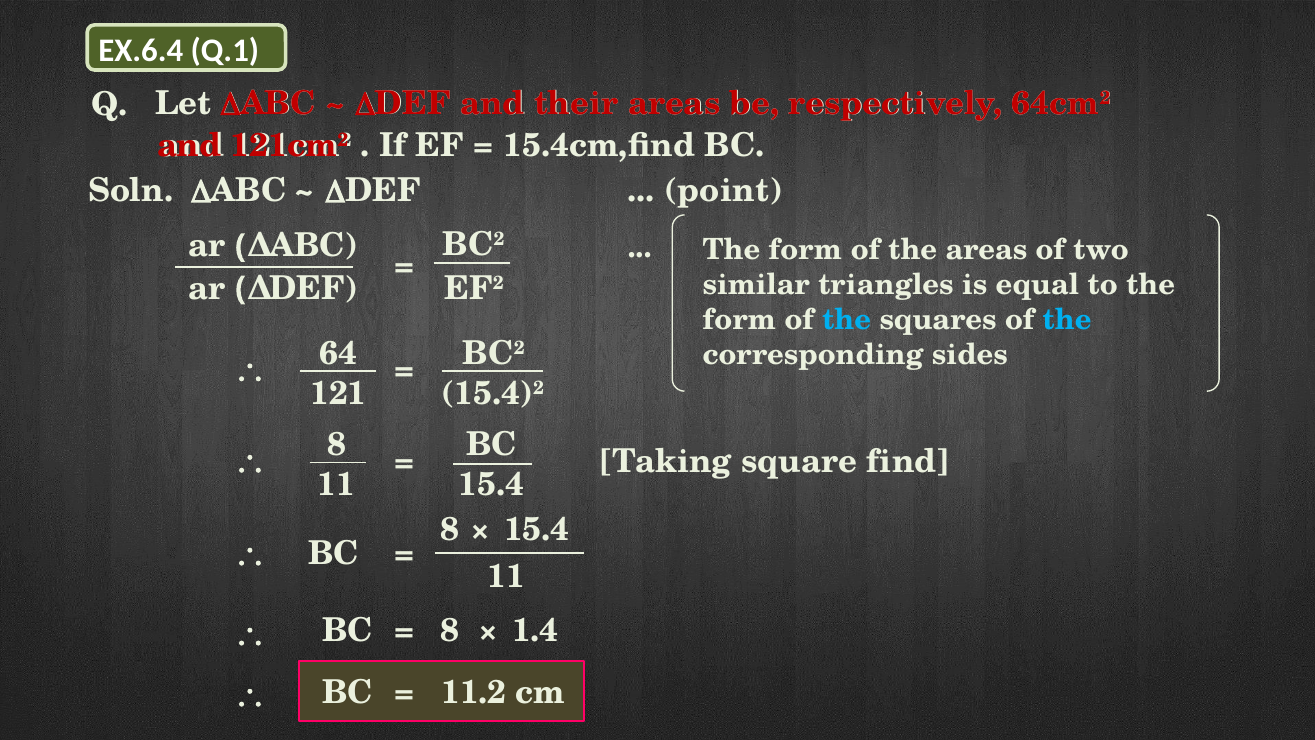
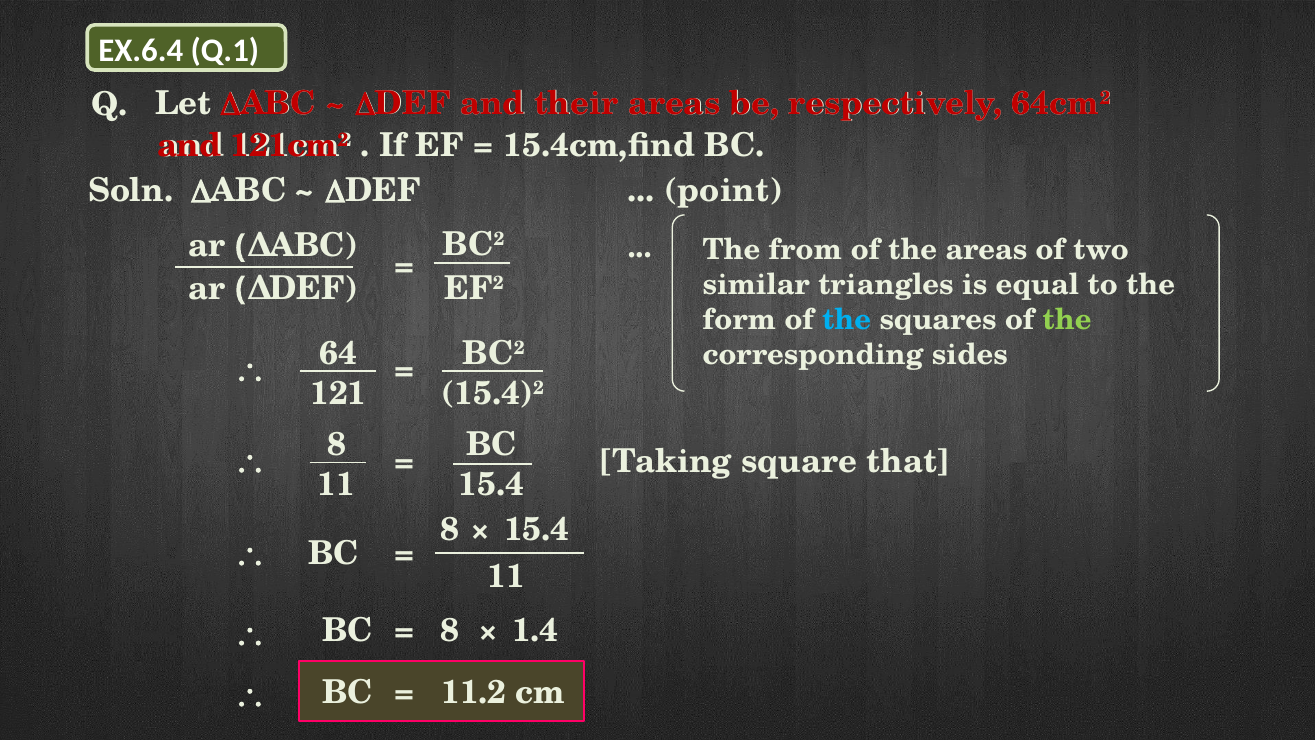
form at (805, 249): form -> from
the at (1067, 319) colour: light blue -> light green
find: find -> that
